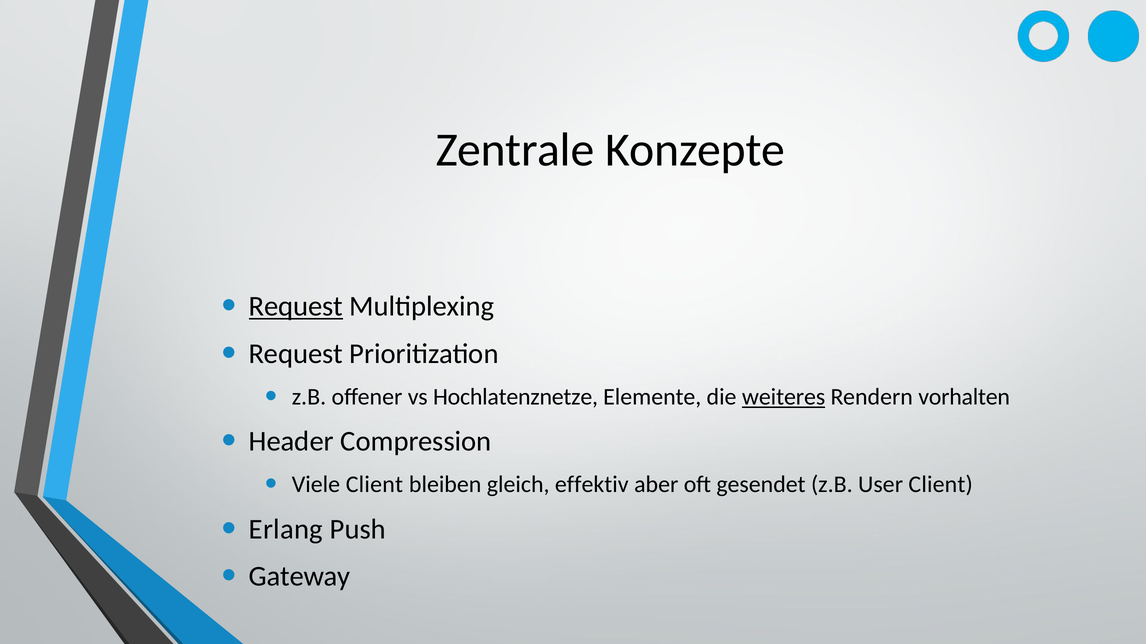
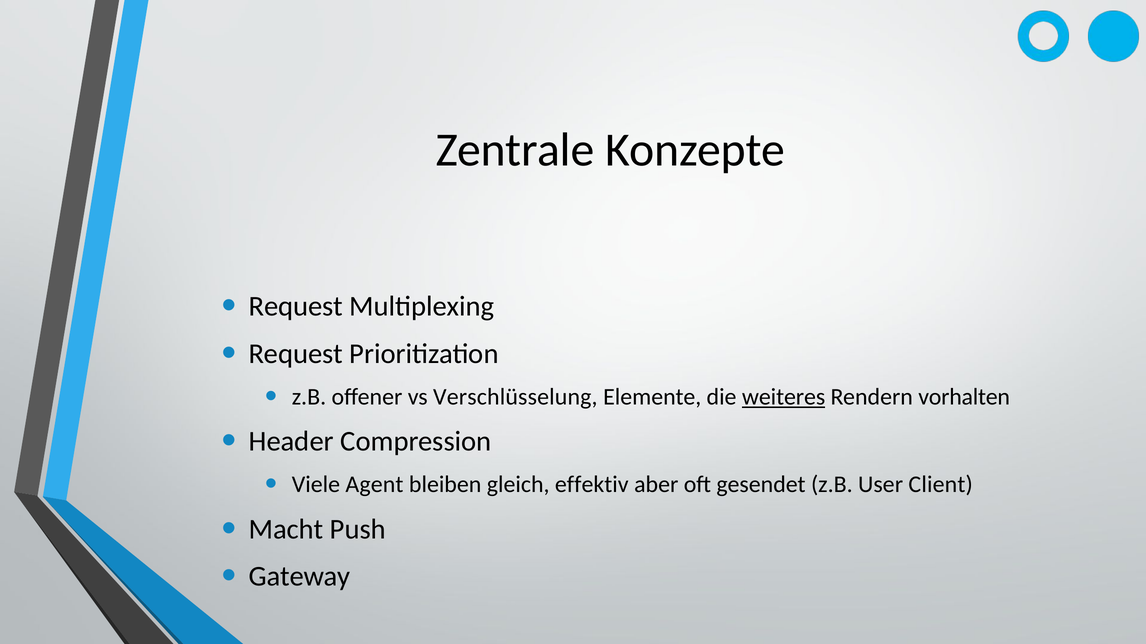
Request at (296, 307) underline: present -> none
Hochlatenznetze: Hochlatenznetze -> Verschlüsselung
Viele Client: Client -> Agent
Erlang: Erlang -> Macht
